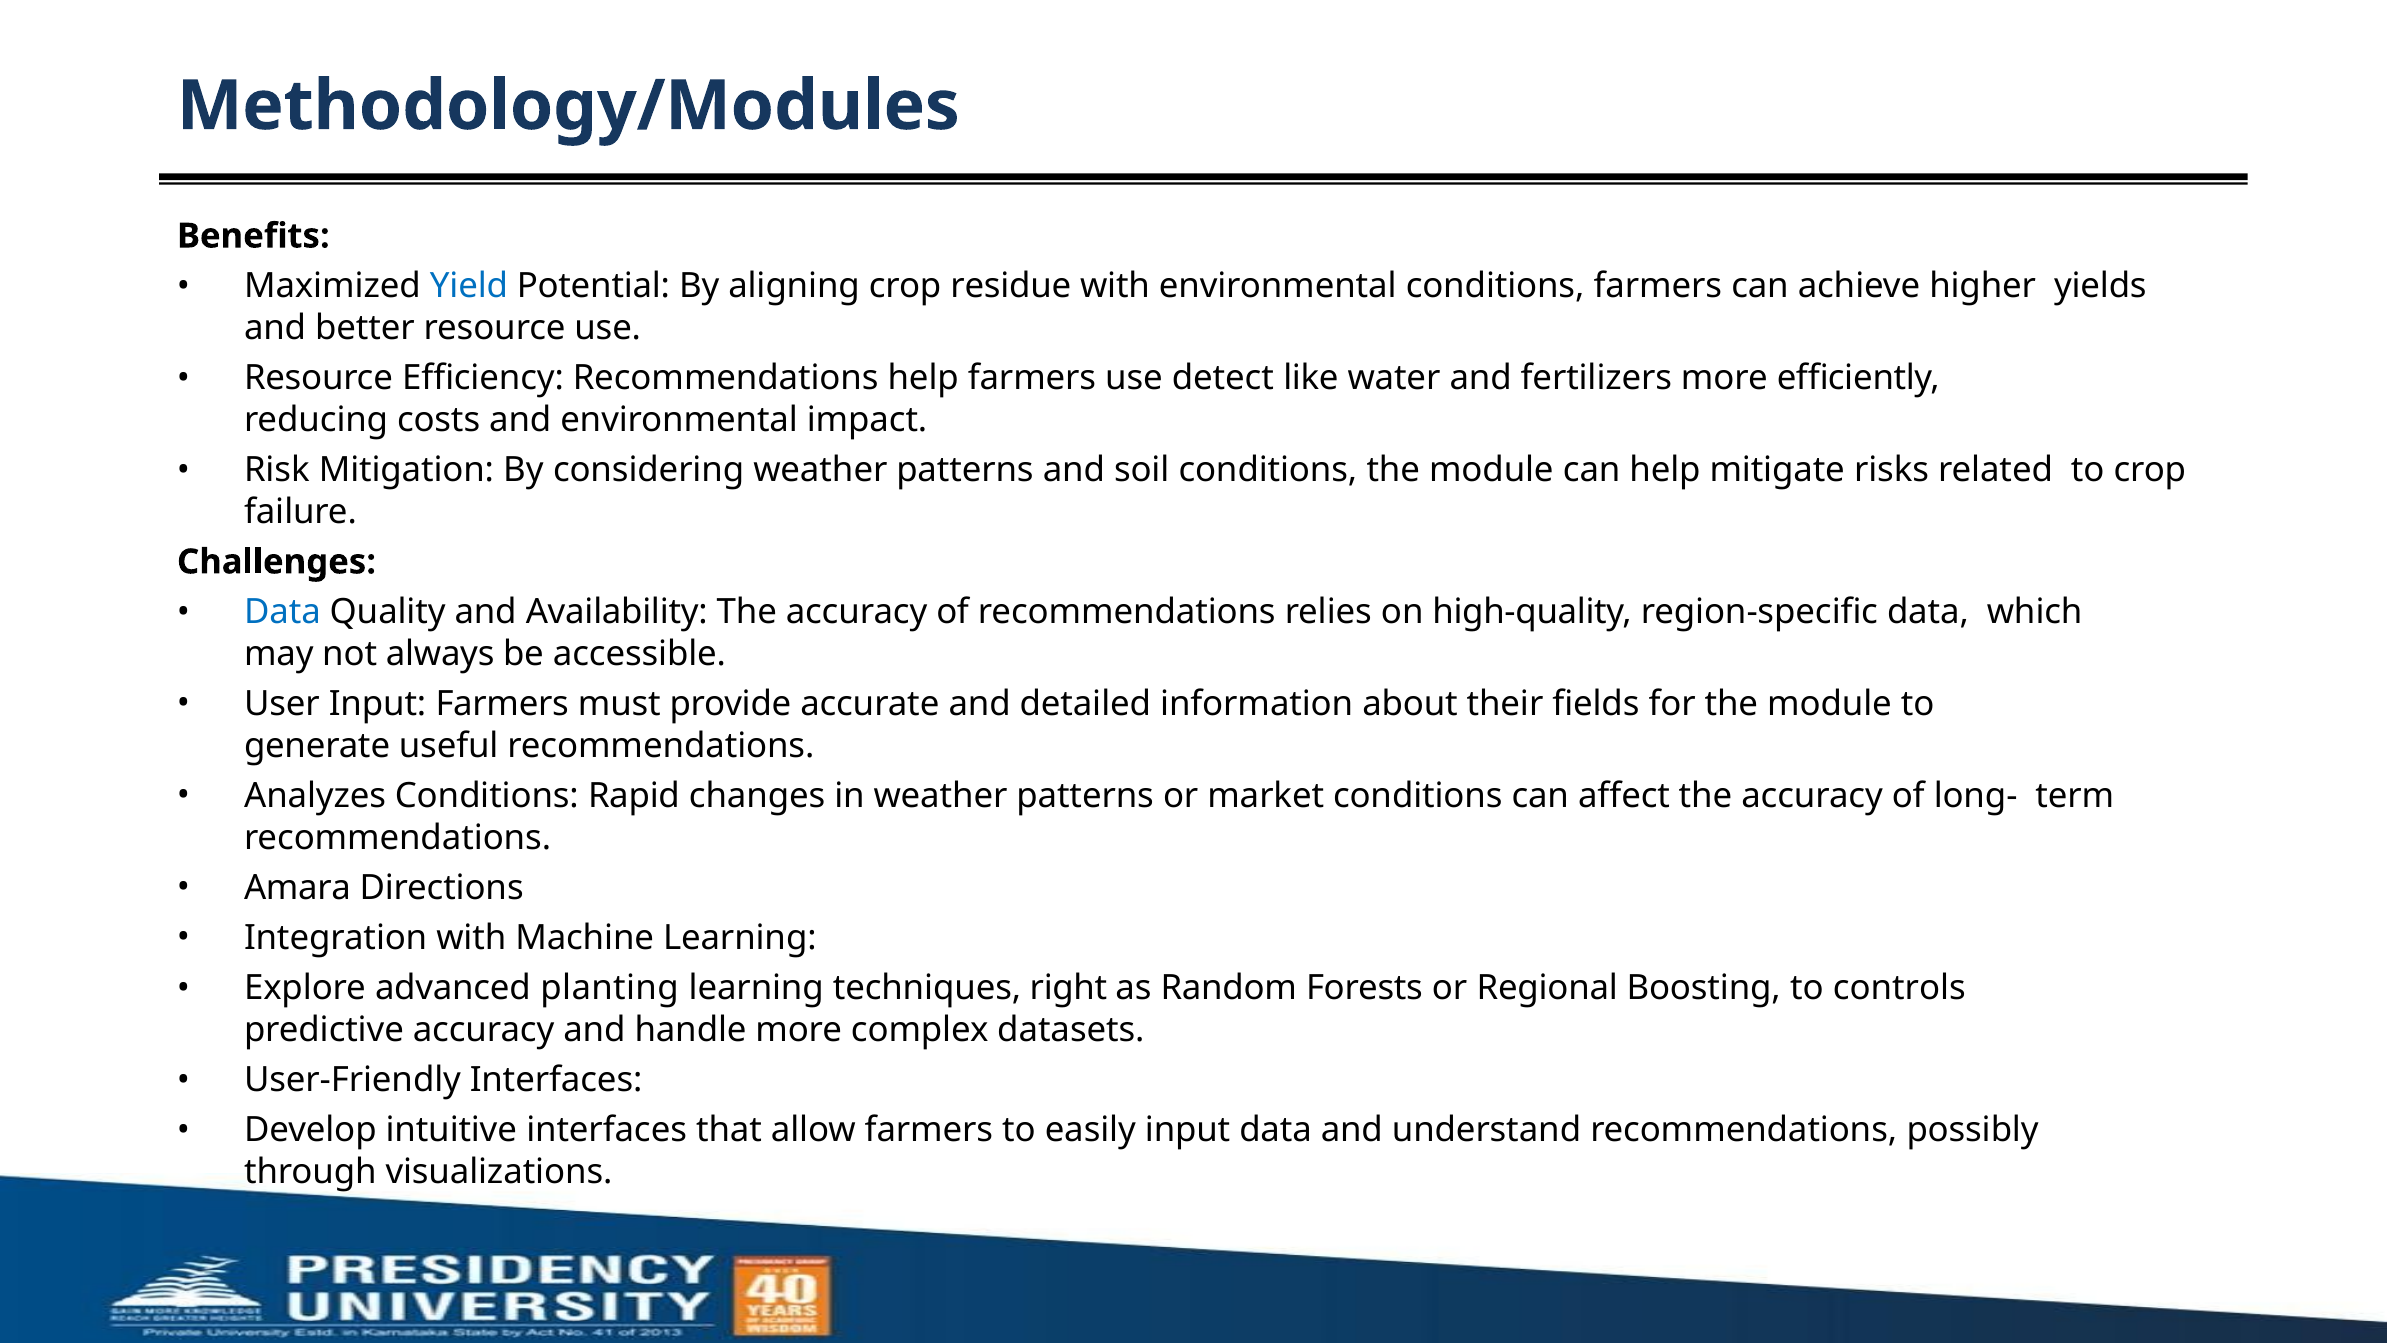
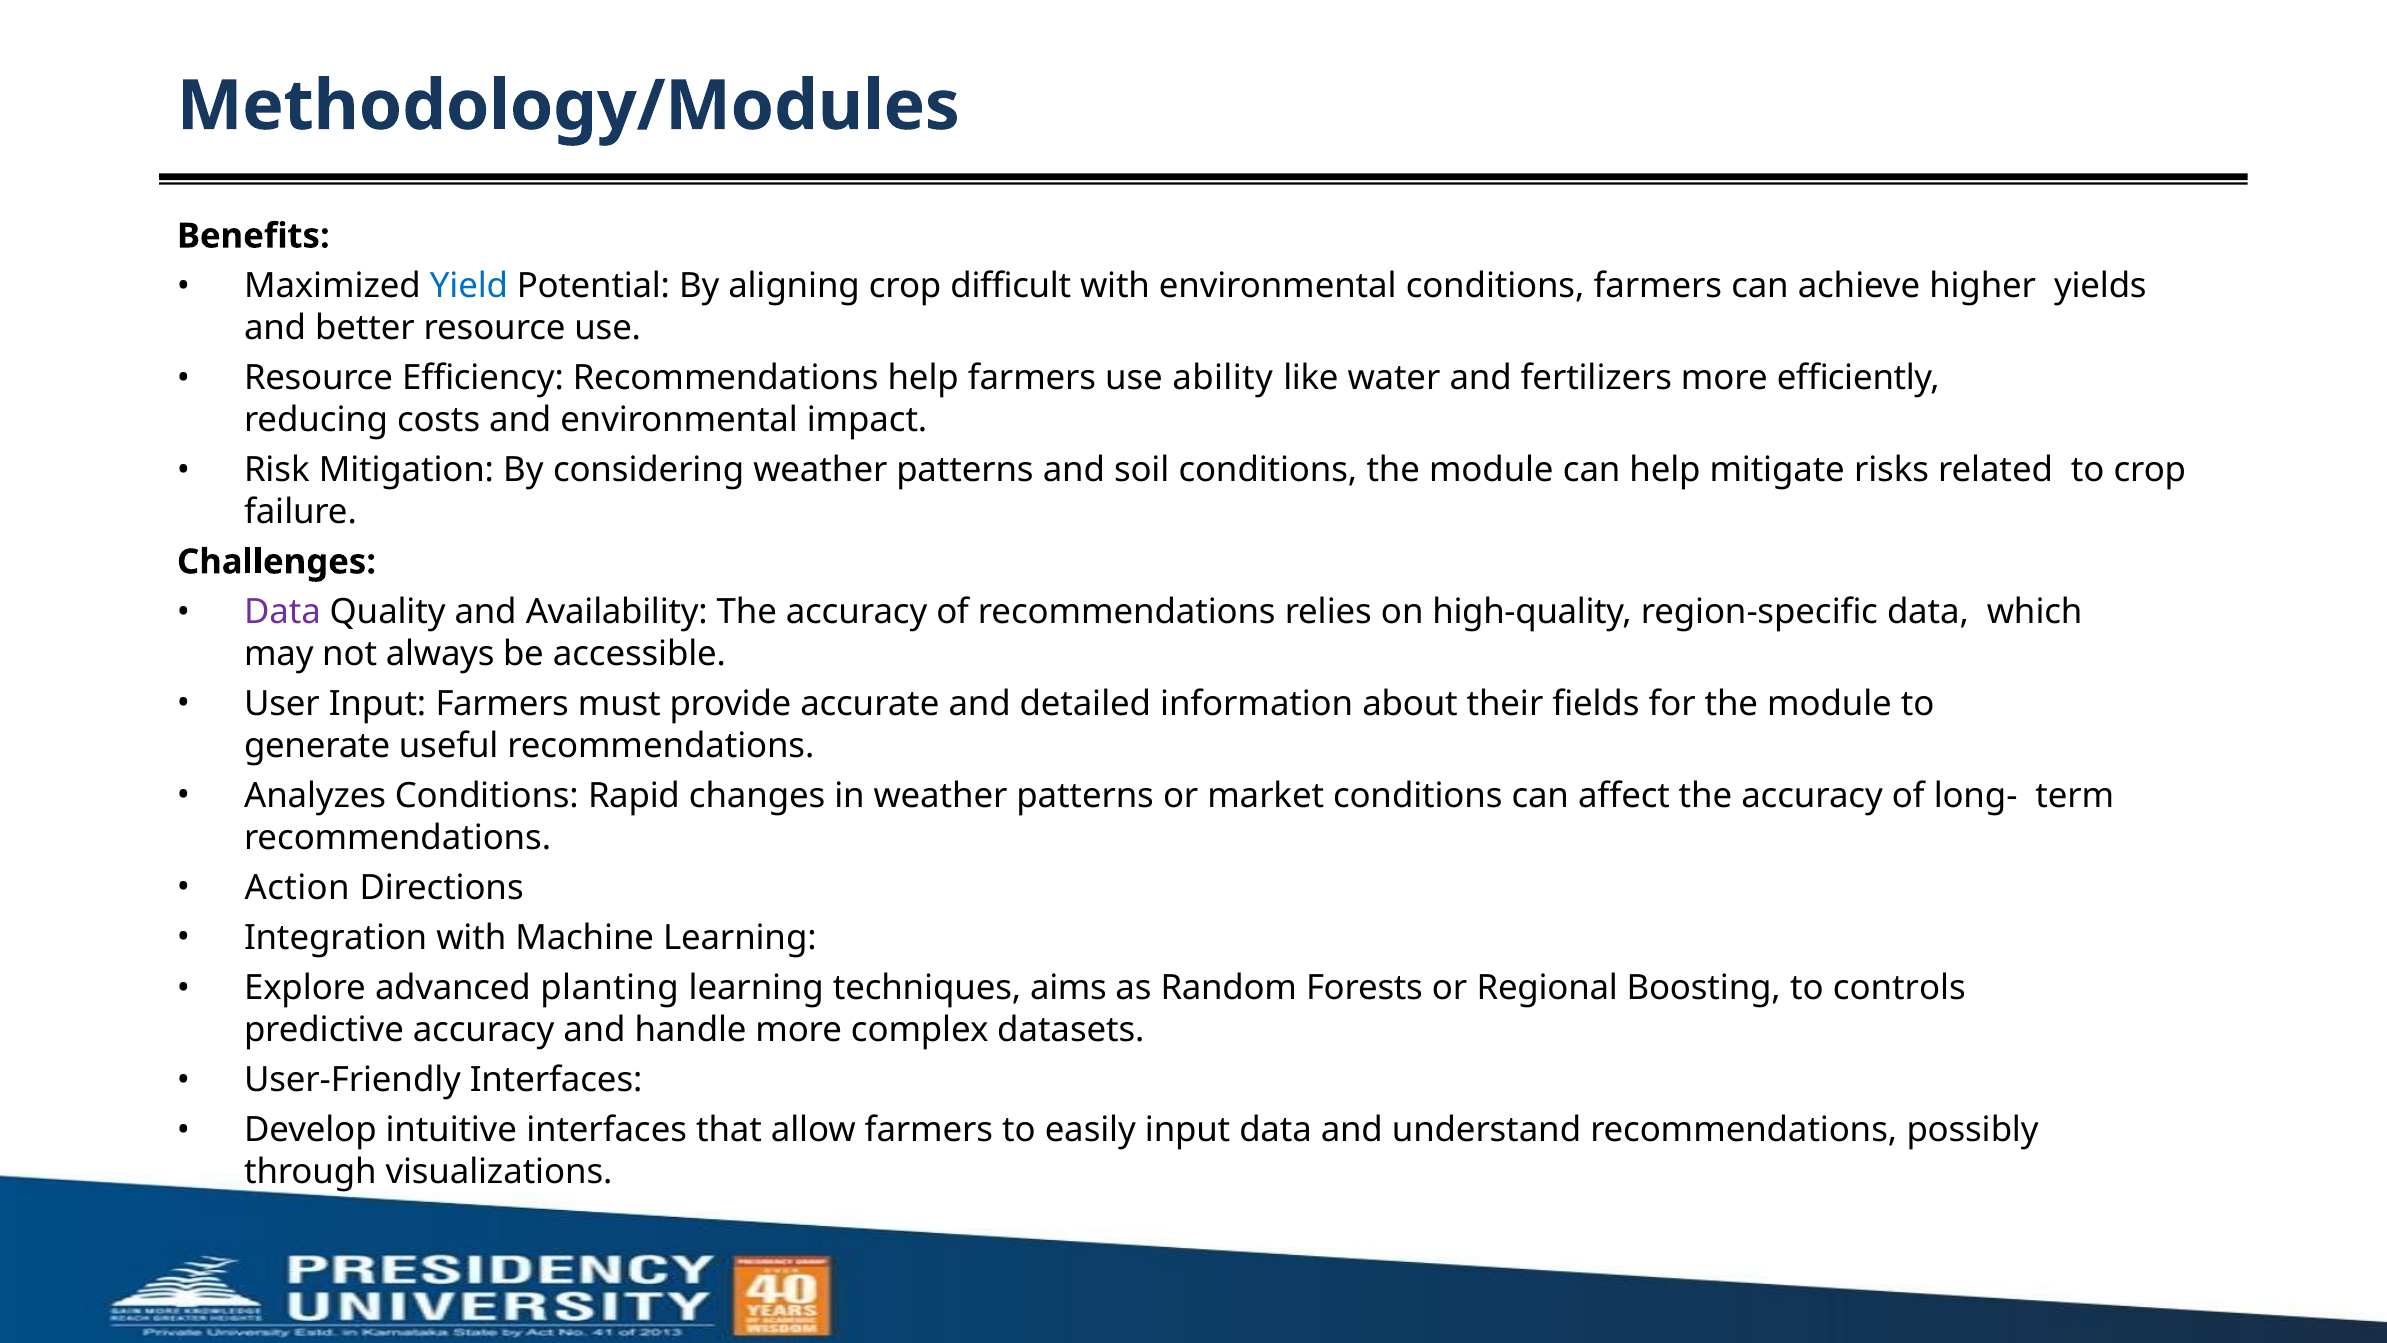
residue: residue -> difficult
detect: detect -> ability
Data at (283, 612) colour: blue -> purple
Amara: Amara -> Action
right: right -> aims
